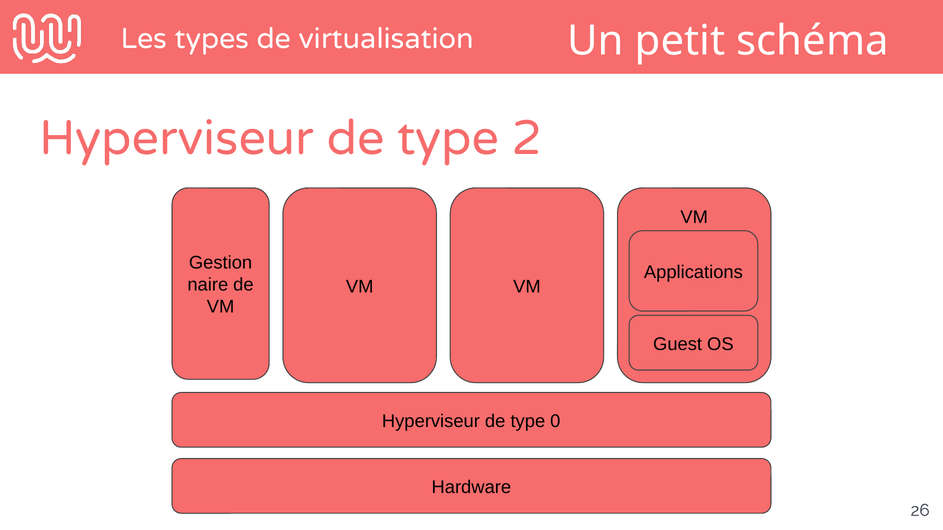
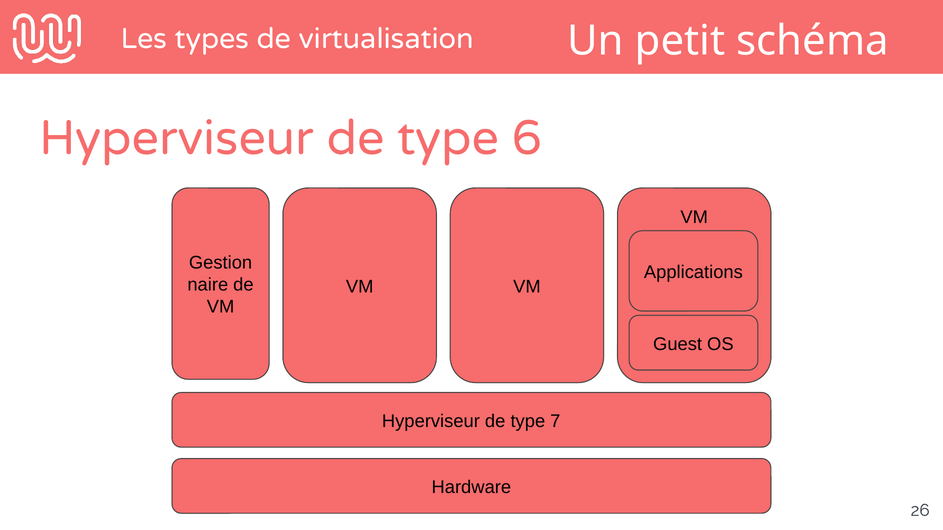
2: 2 -> 6
0: 0 -> 7
